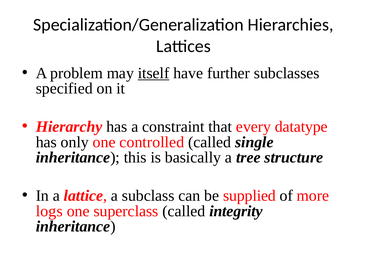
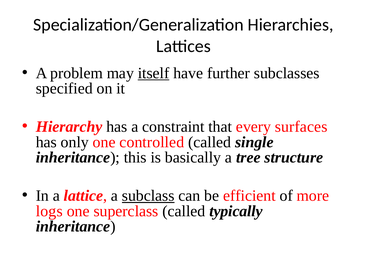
datatype: datatype -> surfaces
subclass underline: none -> present
supplied: supplied -> efficient
integrity: integrity -> typically
